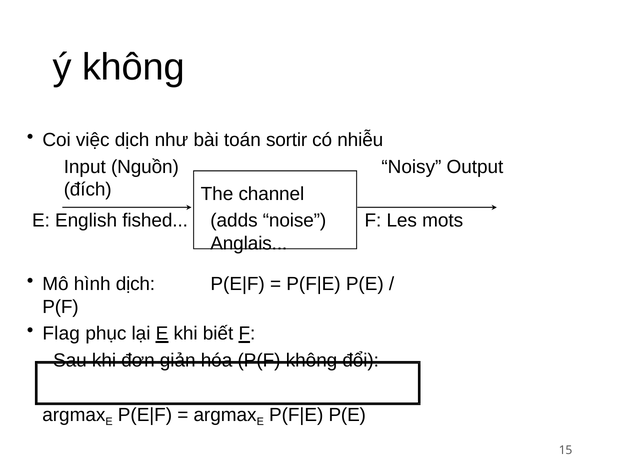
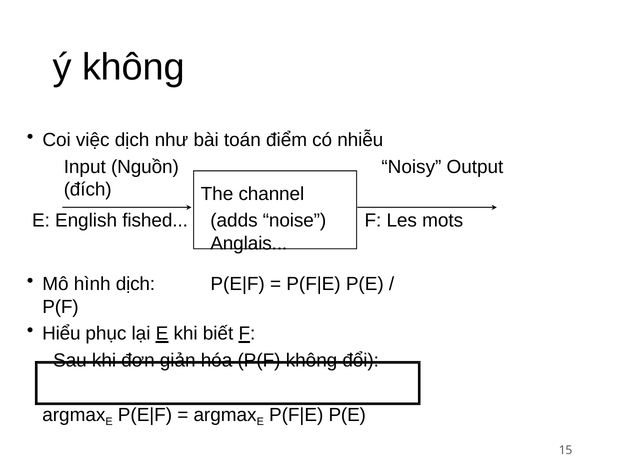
sortir: sortir -> điểm
Flag: Flag -> Hiểu
